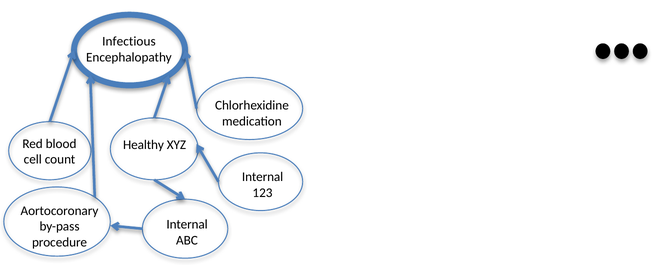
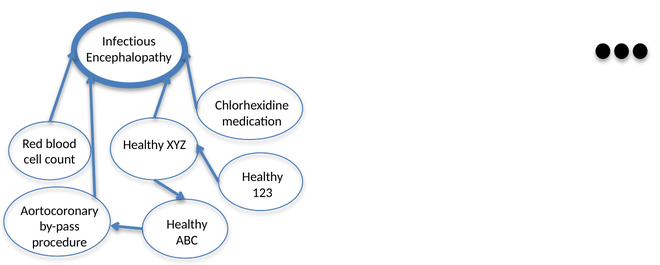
Internal at (263, 176): Internal -> Healthy
Internal at (187, 224): Internal -> Healthy
